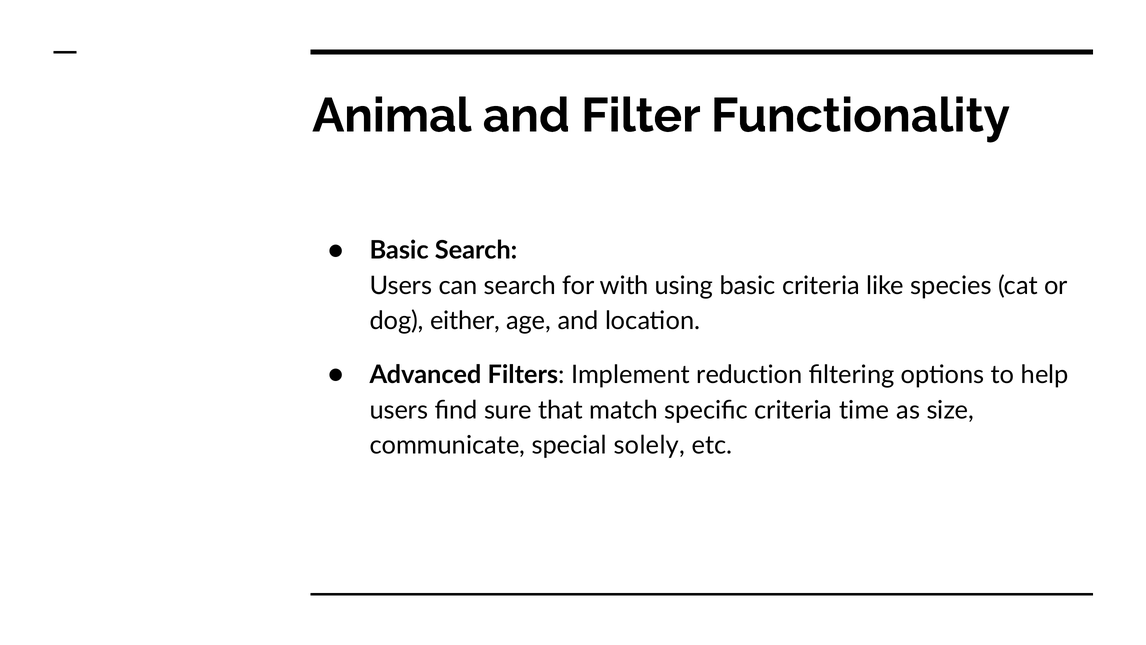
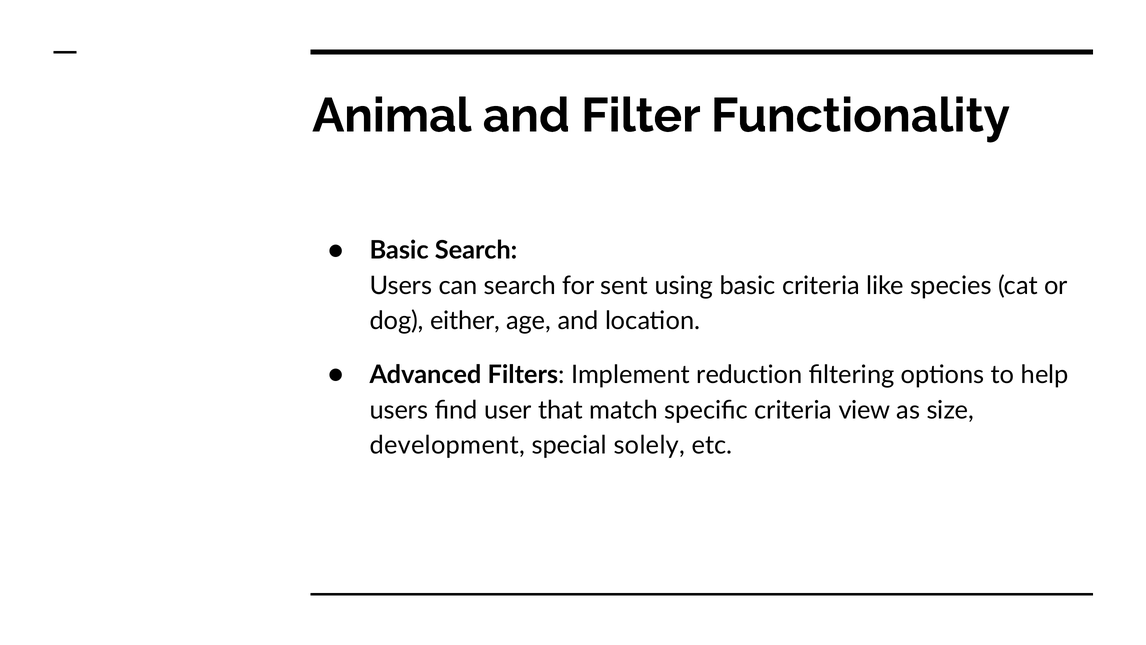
with: with -> sent
sure: sure -> user
time: time -> view
communicate: communicate -> development
